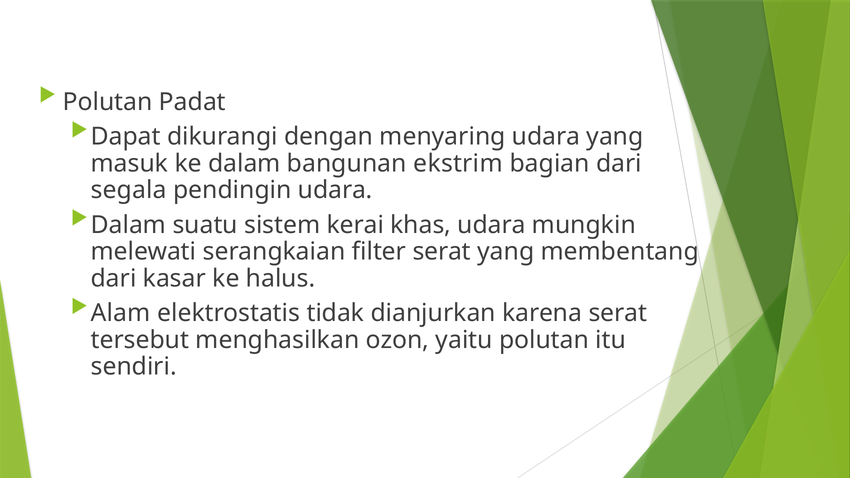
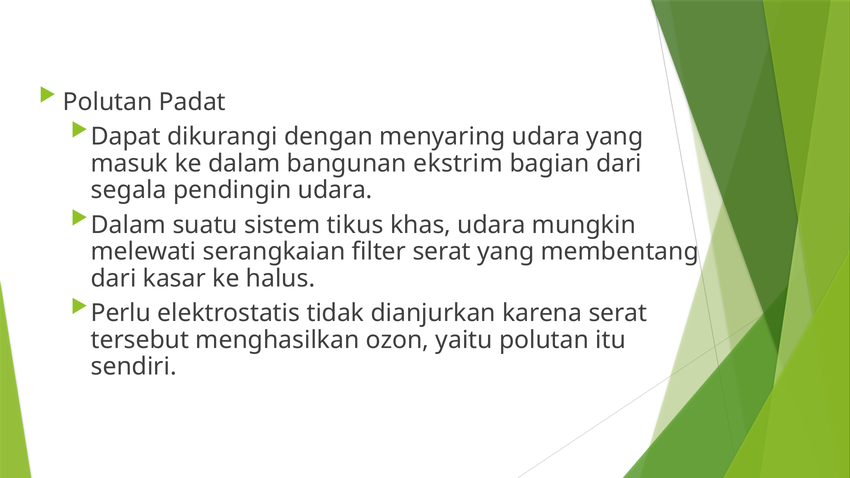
kerai: kerai -> tikus
Alam: Alam -> Perlu
